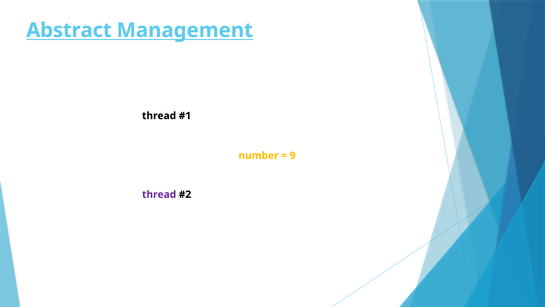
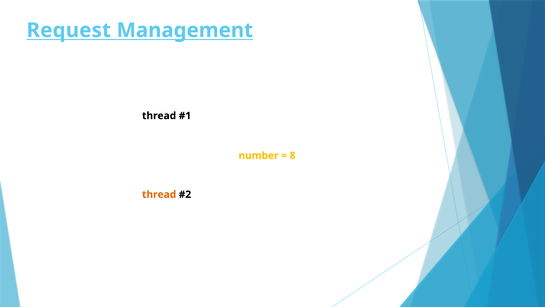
Abstract: Abstract -> Request
9: 9 -> 8
thread at (159, 194) colour: purple -> orange
